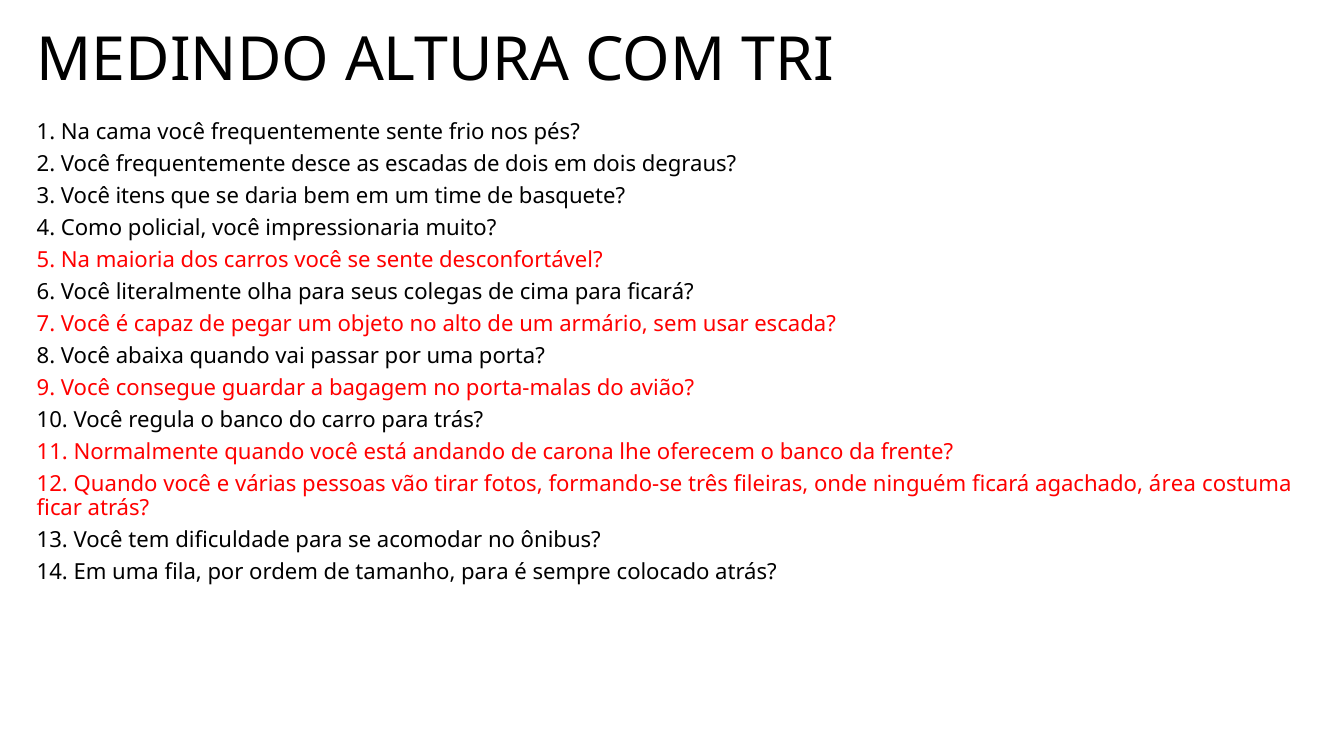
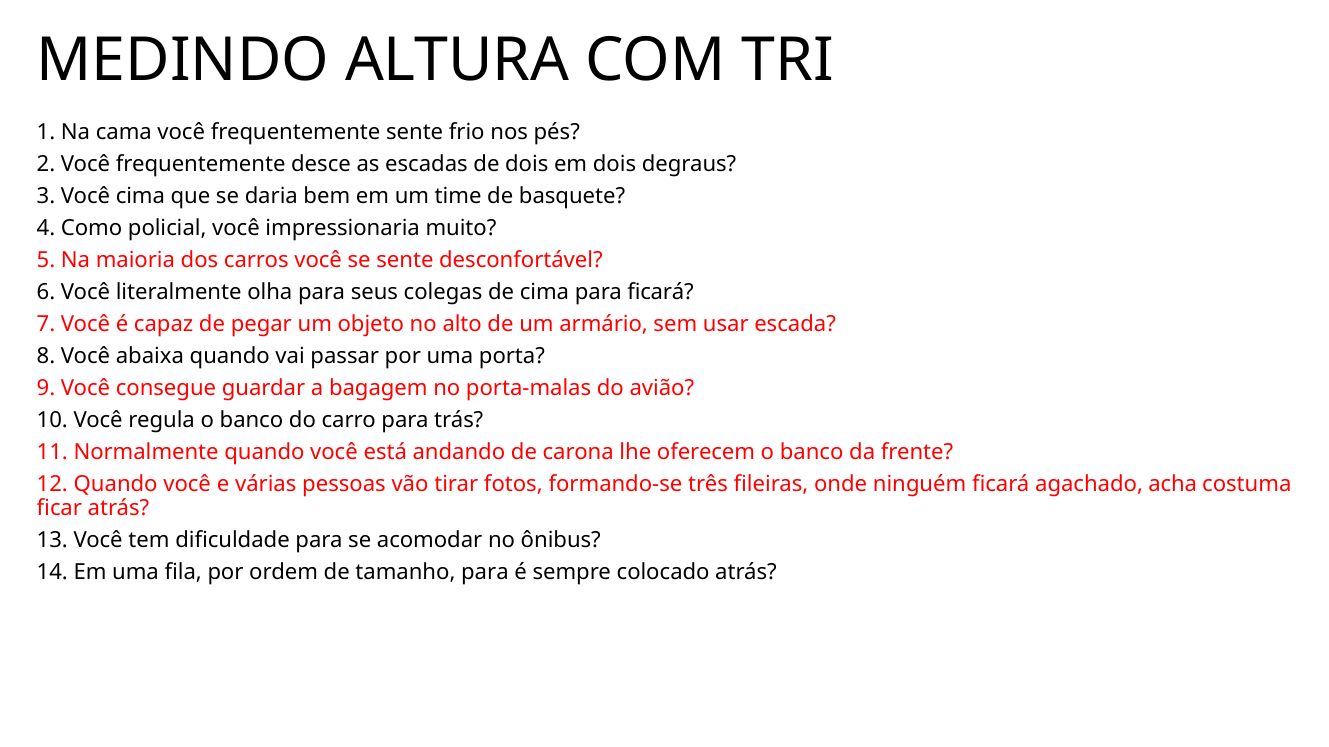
Você itens: itens -> cima
área: área -> acha
